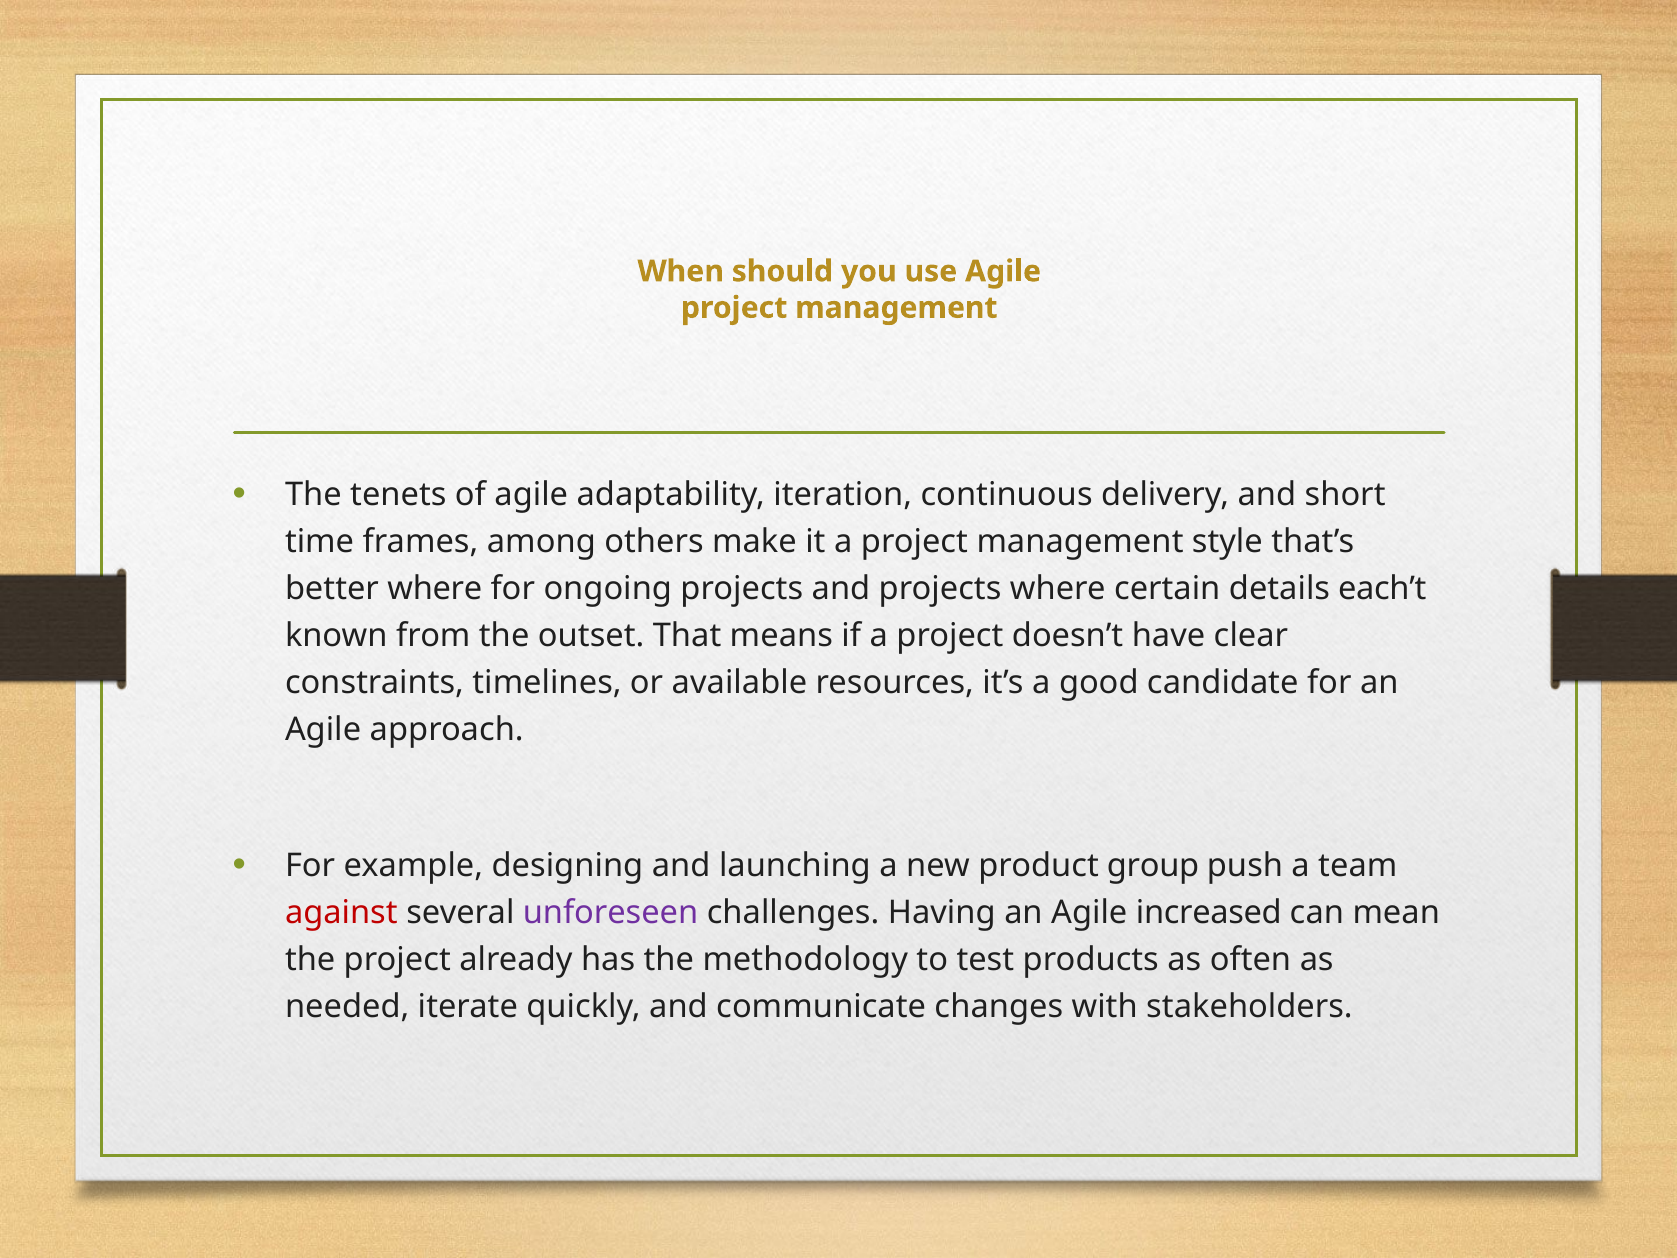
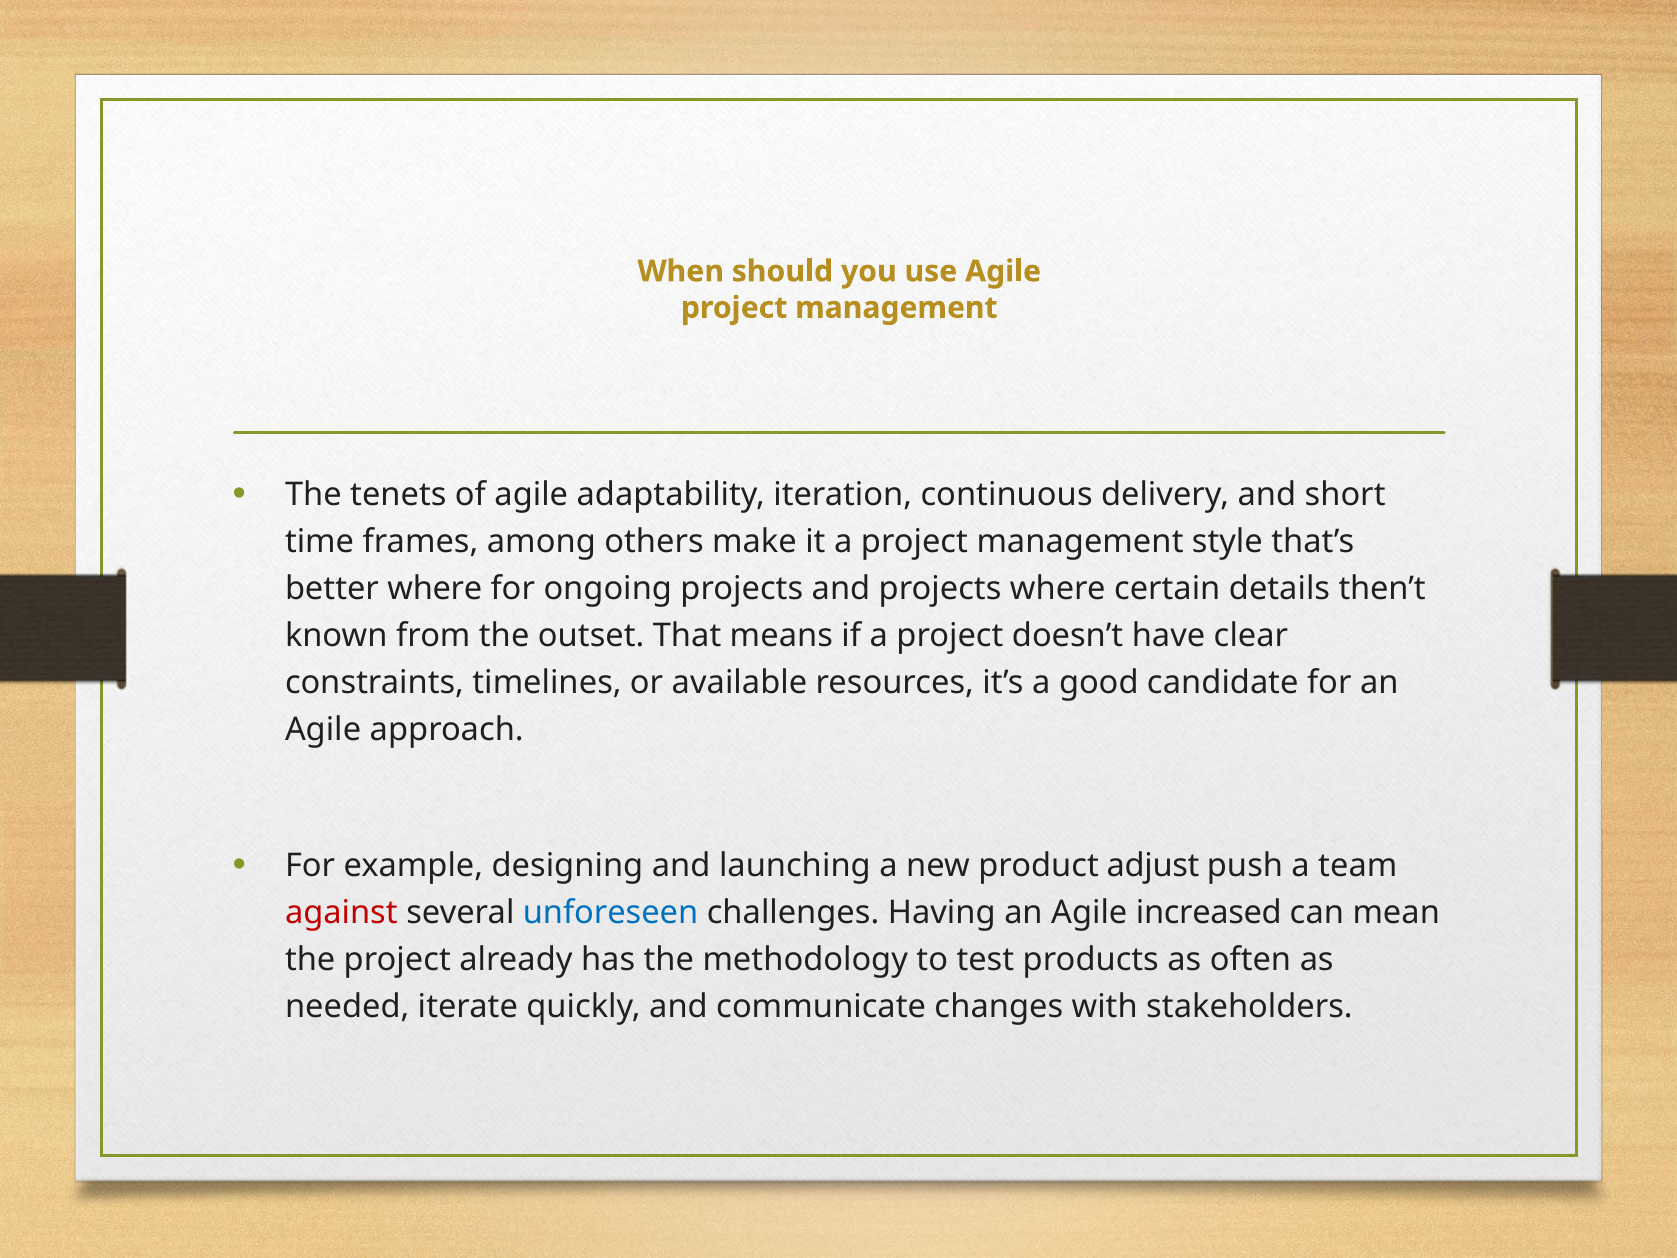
each’t: each’t -> then’t
group: group -> adjust
unforeseen colour: purple -> blue
